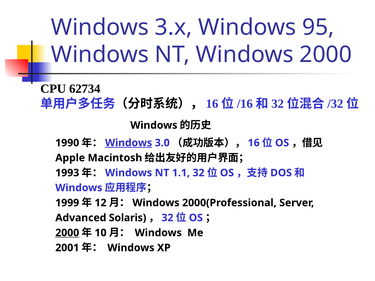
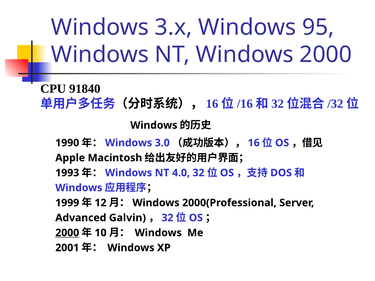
62734: 62734 -> 91840
Windows at (129, 143) underline: present -> none
1.1: 1.1 -> 4.0
Solaris: Solaris -> Galvin
